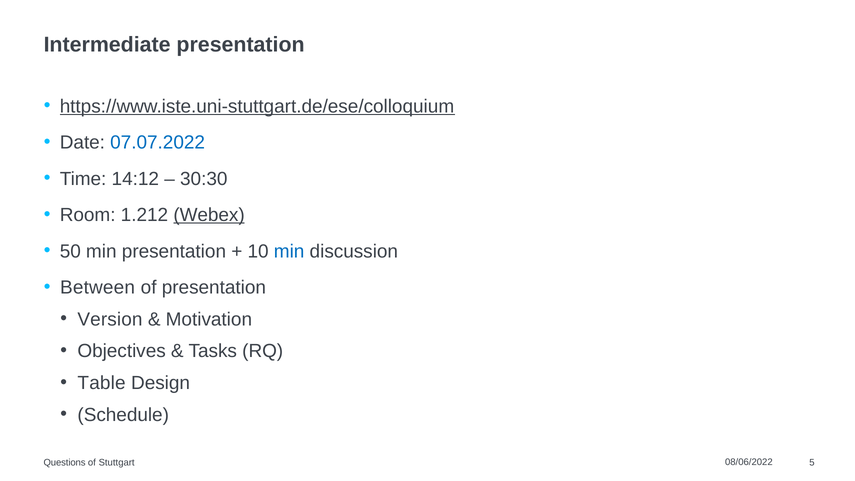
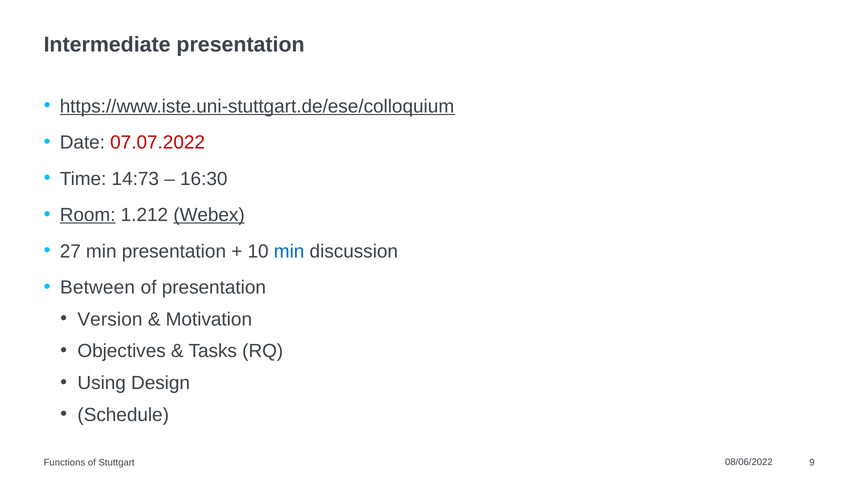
07.07.2022 colour: blue -> red
14:12: 14:12 -> 14:73
30:30: 30:30 -> 16:30
Room underline: none -> present
50: 50 -> 27
Table: Table -> Using
Questions: Questions -> Functions
5: 5 -> 9
